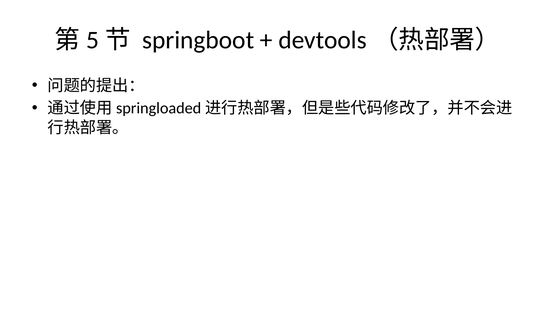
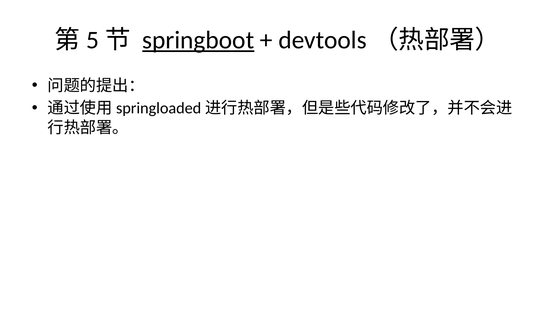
springboot underline: none -> present
